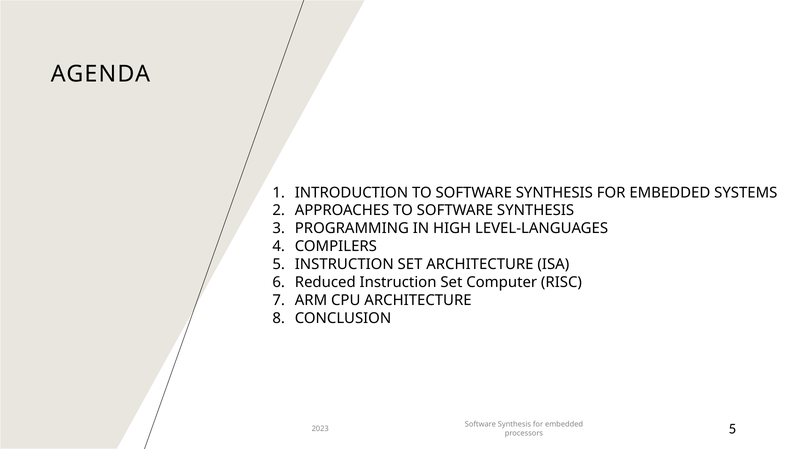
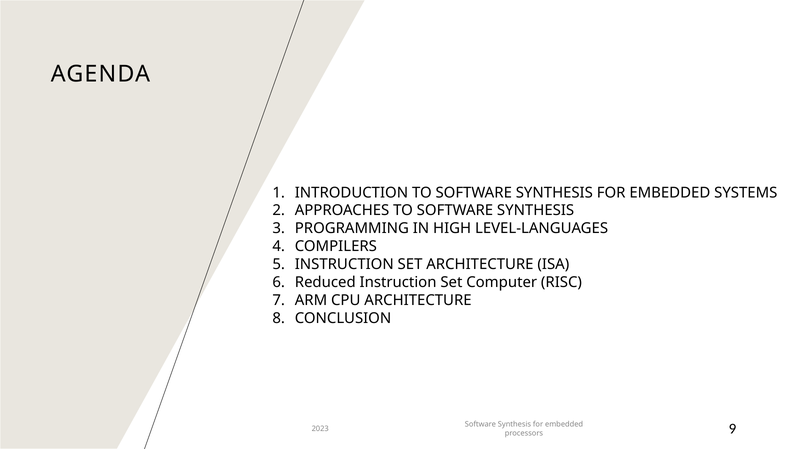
processors 5: 5 -> 9
